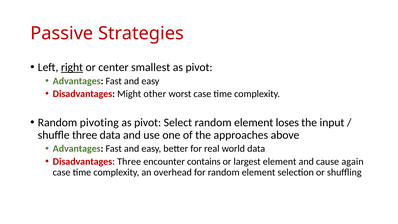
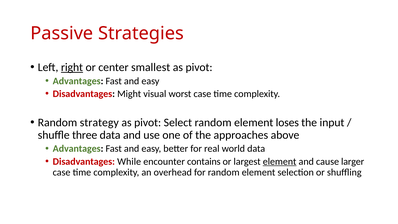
other: other -> visual
pivoting: pivoting -> strategy
Disadvantages Three: Three -> While
element at (280, 161) underline: none -> present
again: again -> larger
